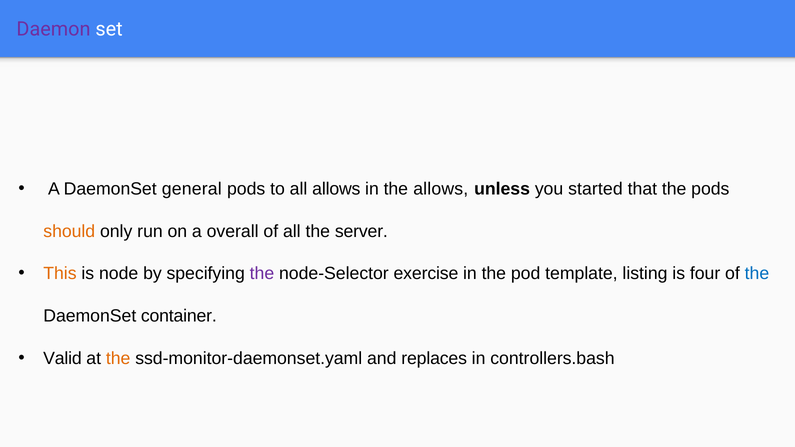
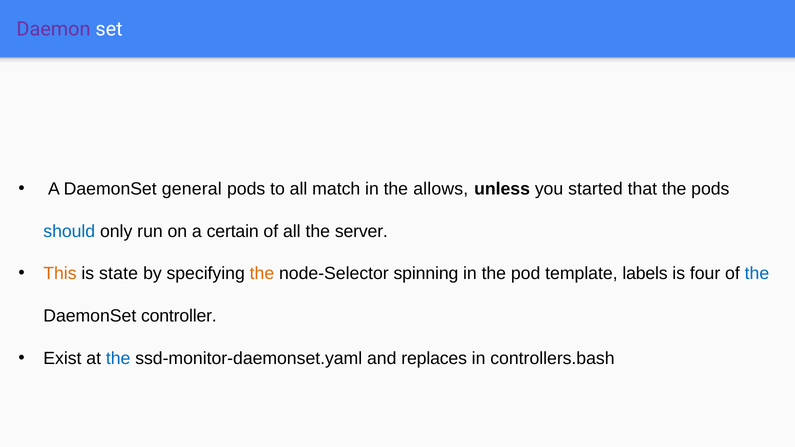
all allows: allows -> match
should colour: orange -> blue
overall: overall -> certain
node: node -> state
the at (262, 274) colour: purple -> orange
exercise: exercise -> spinning
listing: listing -> labels
container: container -> controller
Valid: Valid -> Exist
the at (118, 358) colour: orange -> blue
